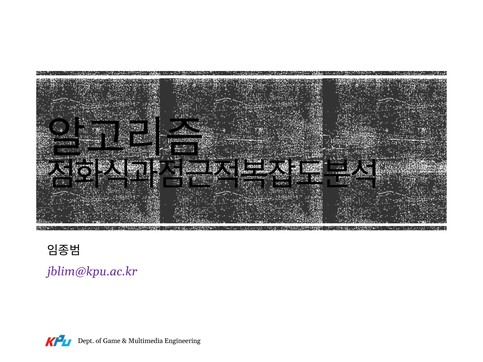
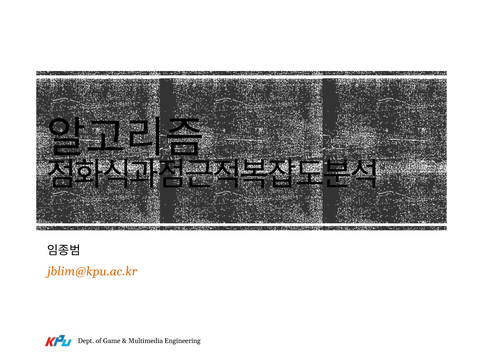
jblim@kpu.ac.kr colour: purple -> orange
